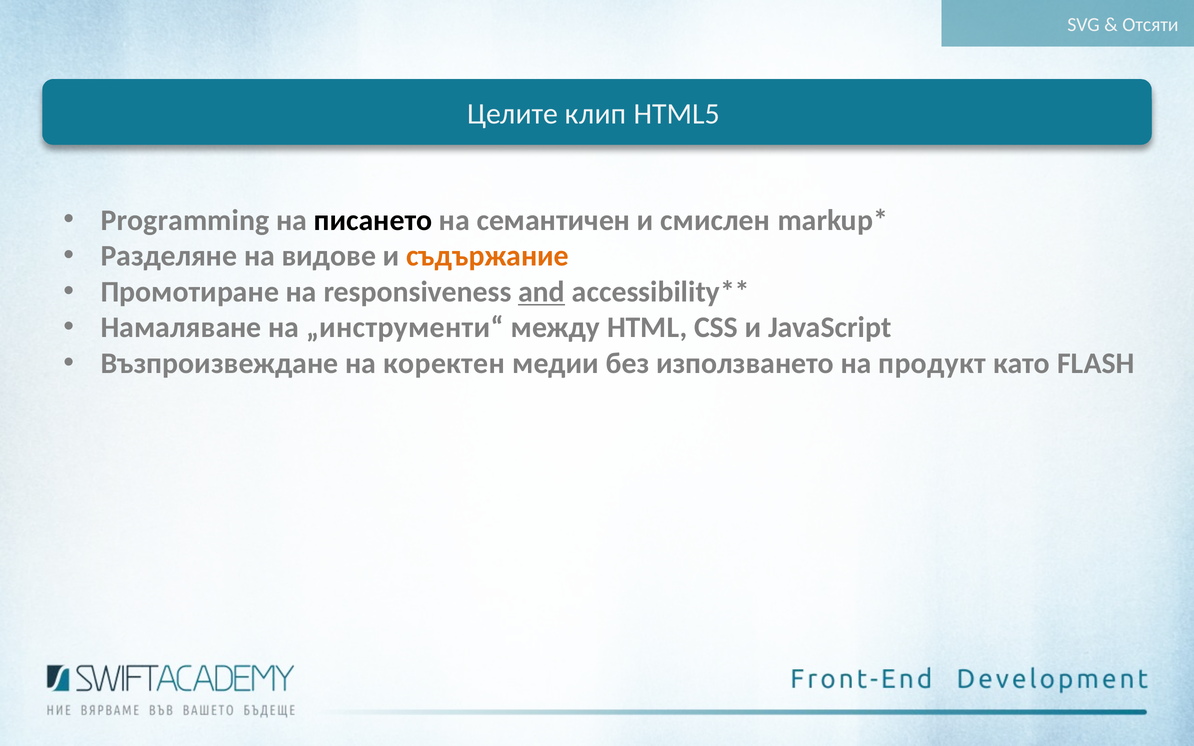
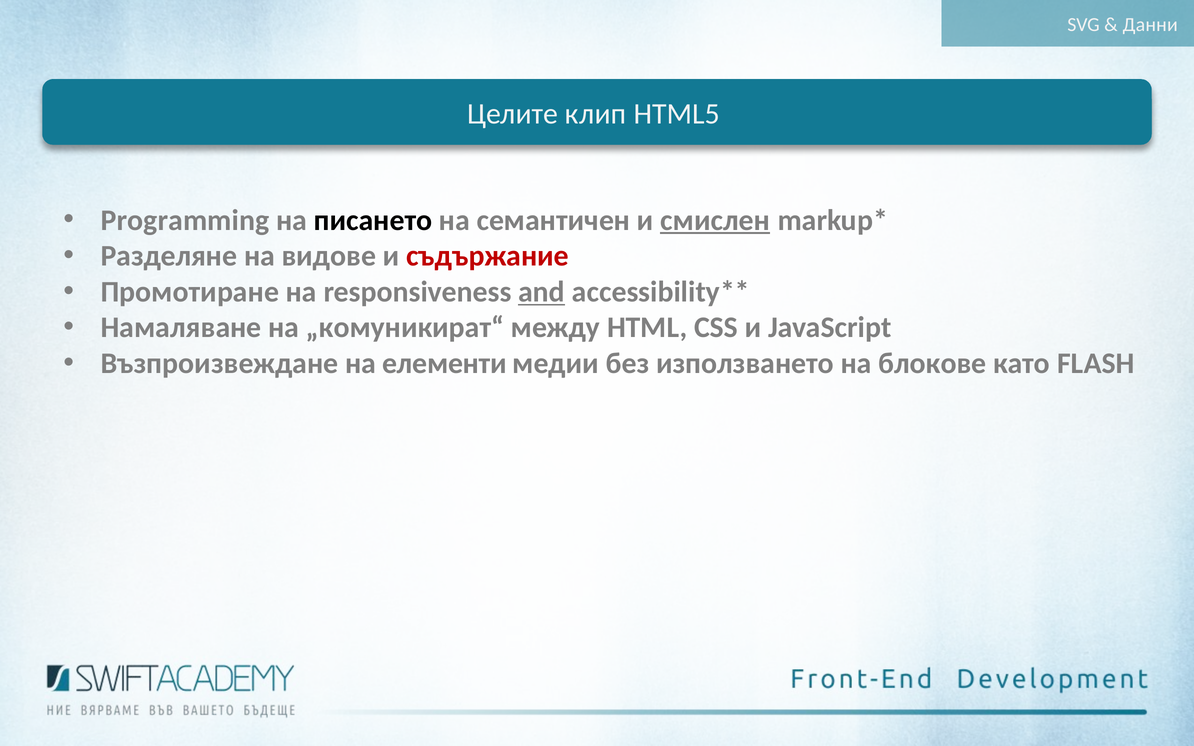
Отсяти: Отсяти -> Данни
смислен underline: none -> present
съдържание colour: orange -> red
„инструменти“: „инструменти“ -> „комуникират“
коректен: коректен -> елементи
продукт: продукт -> блокове
